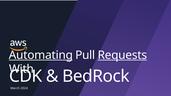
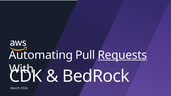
Automating underline: present -> none
